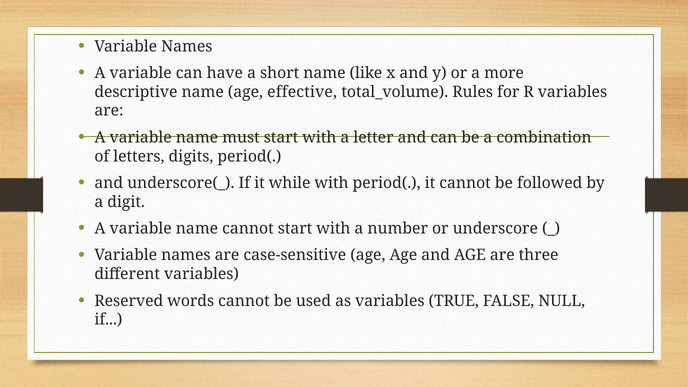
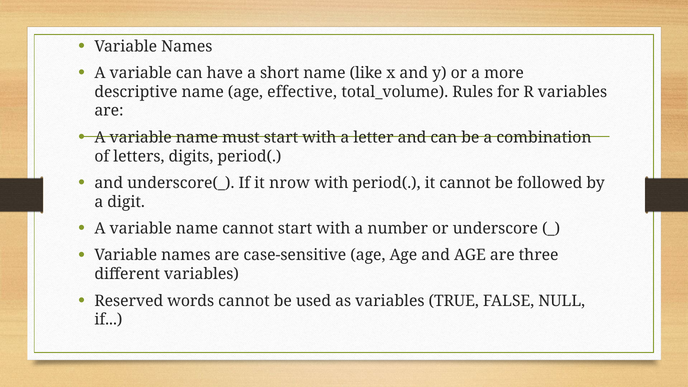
while: while -> nrow
